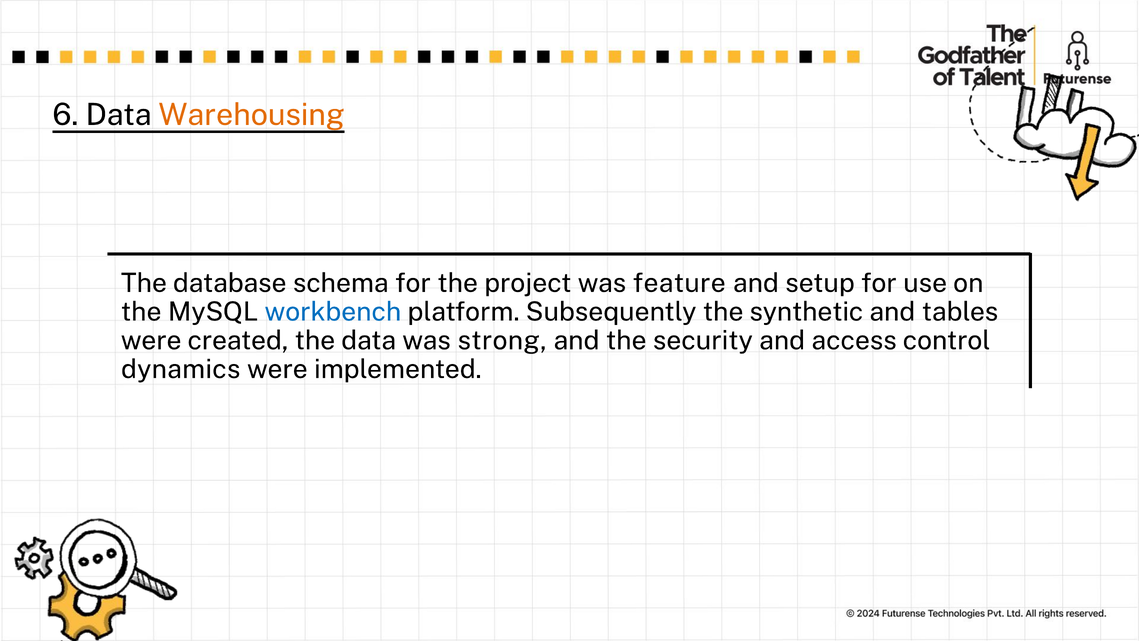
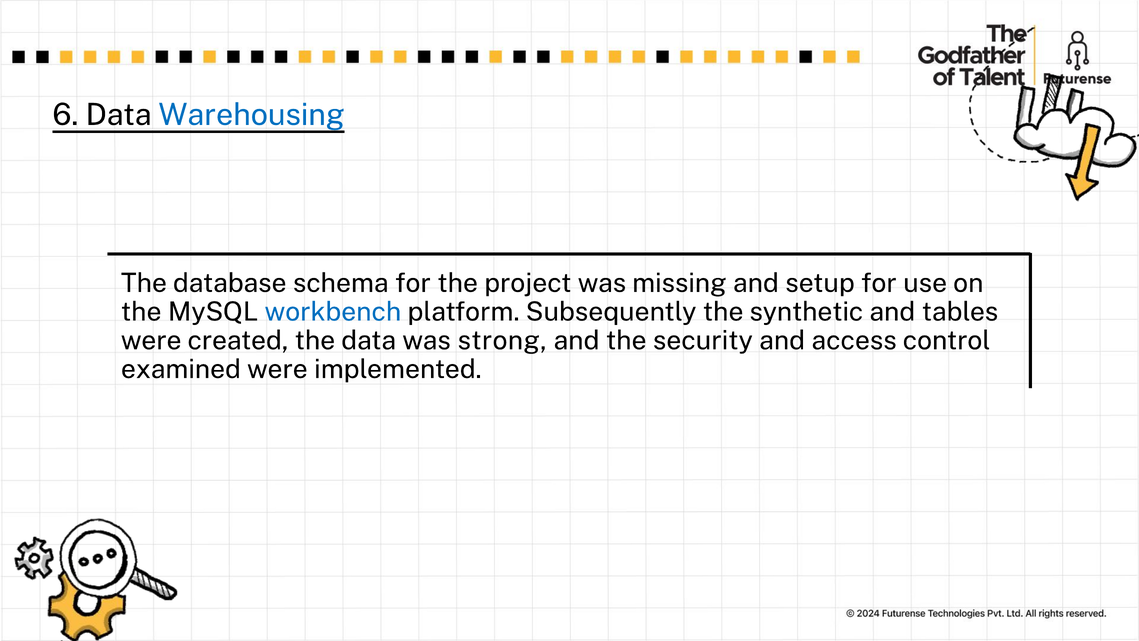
Warehousing colour: orange -> blue
feature: feature -> missing
dynamics: dynamics -> examined
